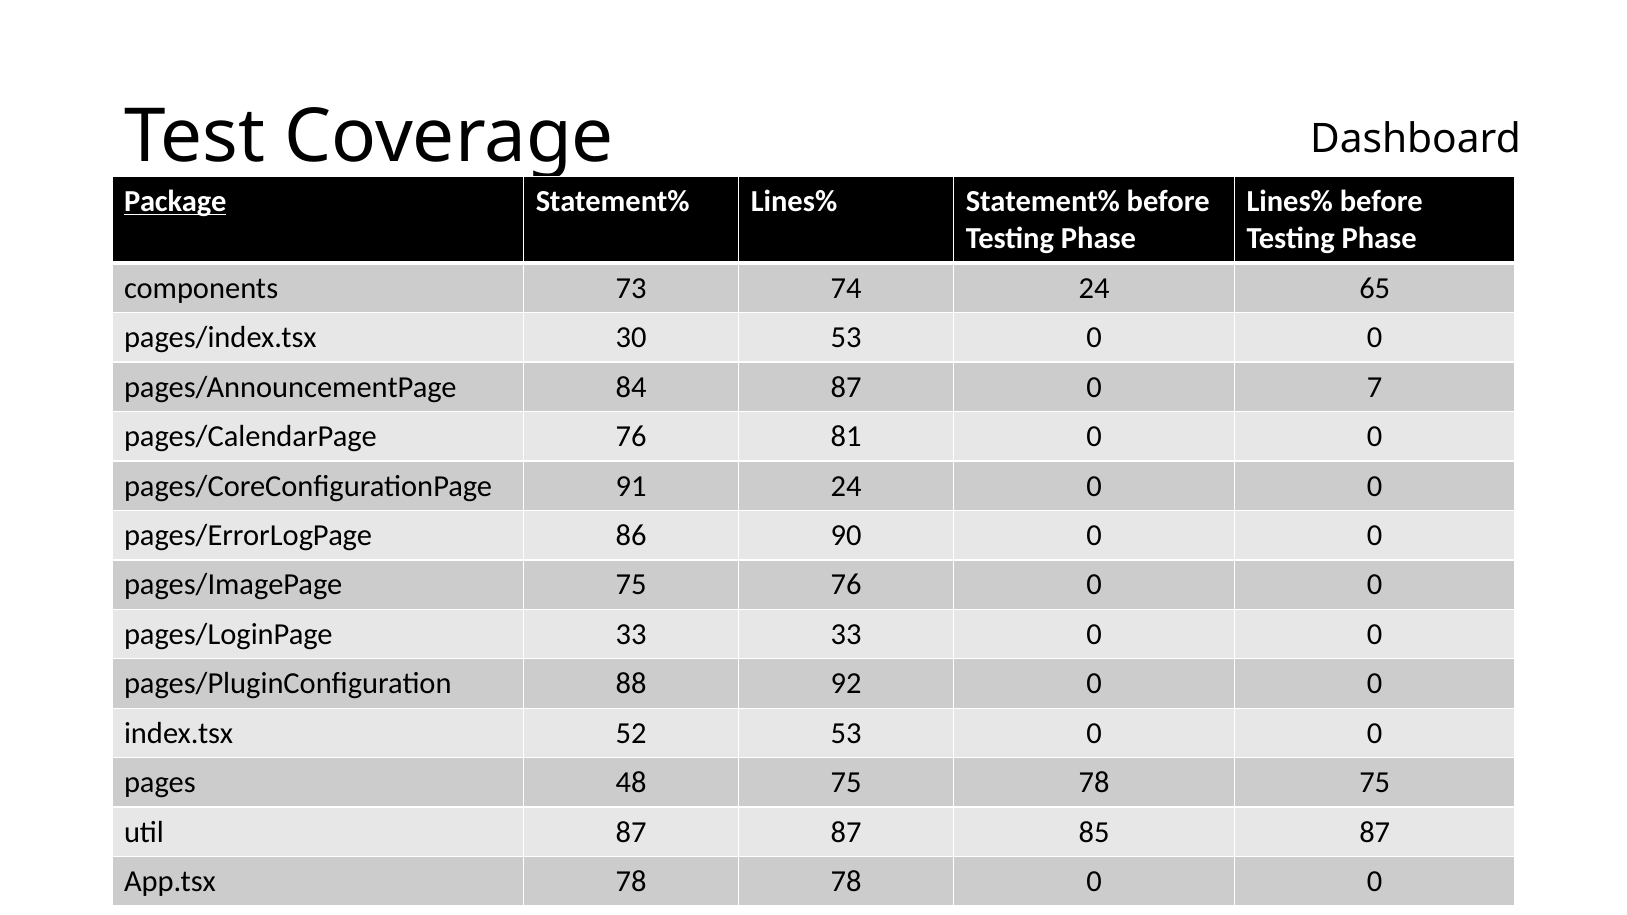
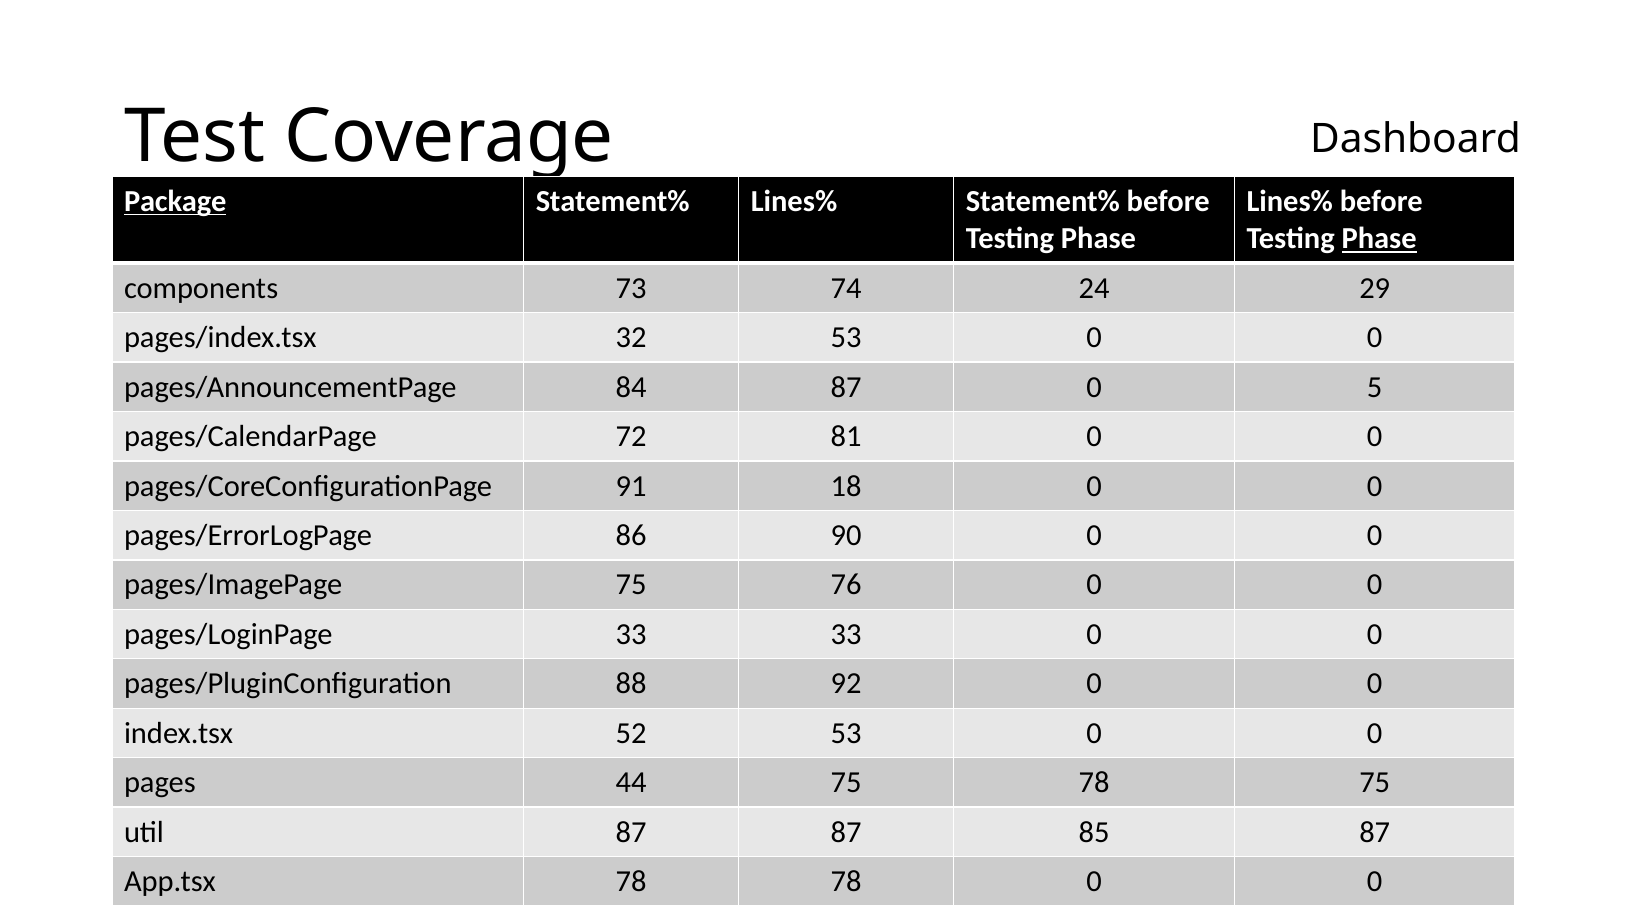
Phase at (1379, 239) underline: none -> present
65: 65 -> 29
30: 30 -> 32
7: 7 -> 5
pages/CalendarPage 76: 76 -> 72
91 24: 24 -> 18
48: 48 -> 44
